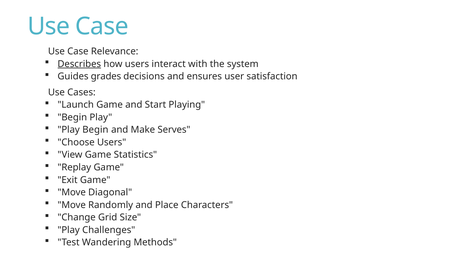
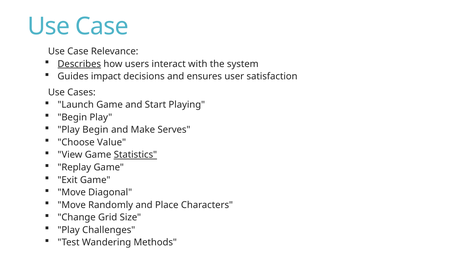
grades: grades -> impact
Choose Users: Users -> Value
Statistics underline: none -> present
